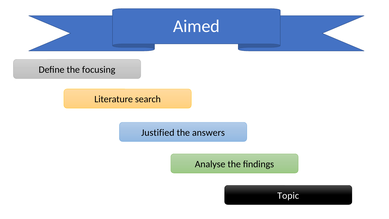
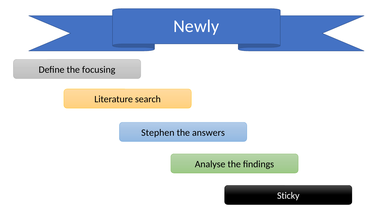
Aimed: Aimed -> Newly
Justified: Justified -> Stephen
Topic: Topic -> Sticky
